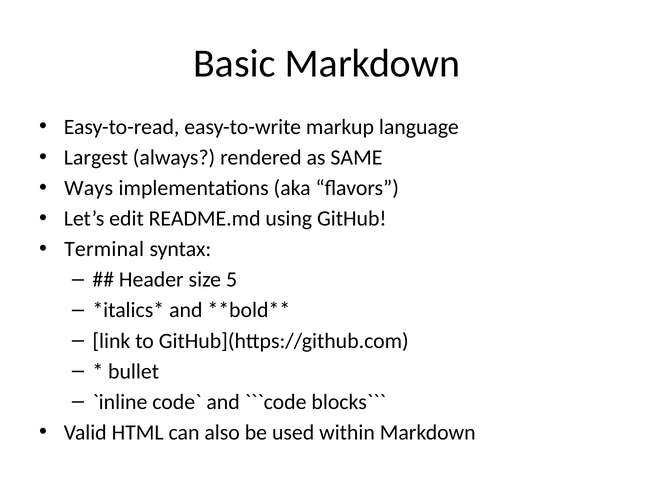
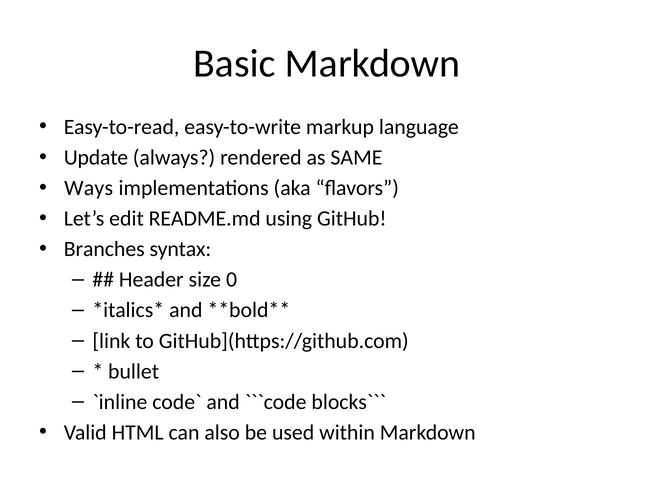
Largest: Largest -> Update
Terminal: Terminal -> Branches
5: 5 -> 0
